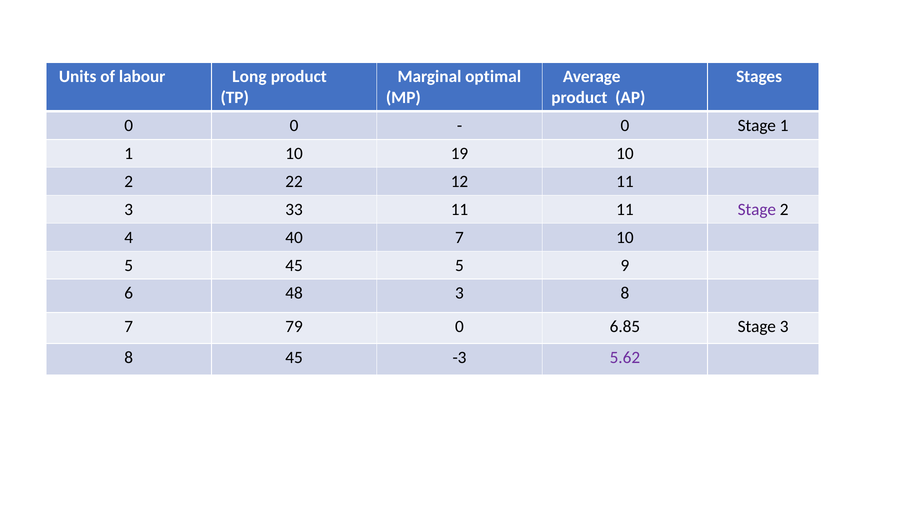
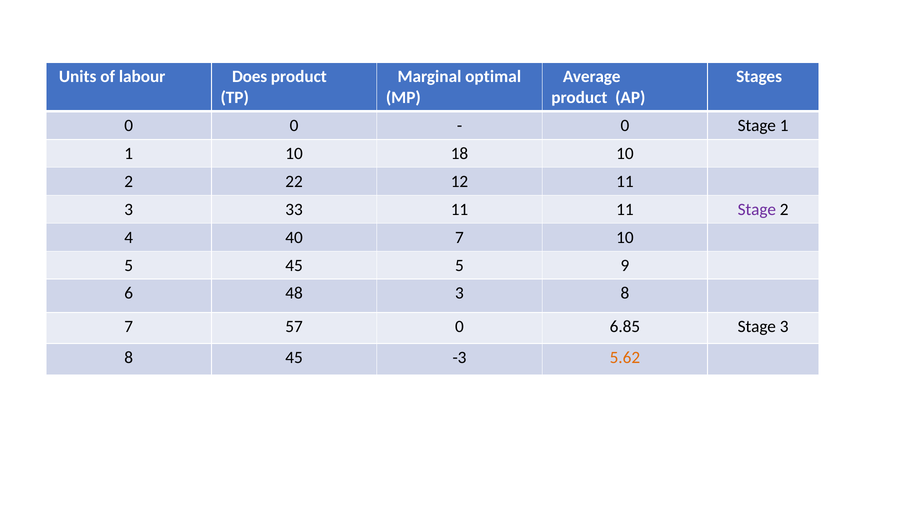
Long: Long -> Does
19: 19 -> 18
79: 79 -> 57
5.62 colour: purple -> orange
